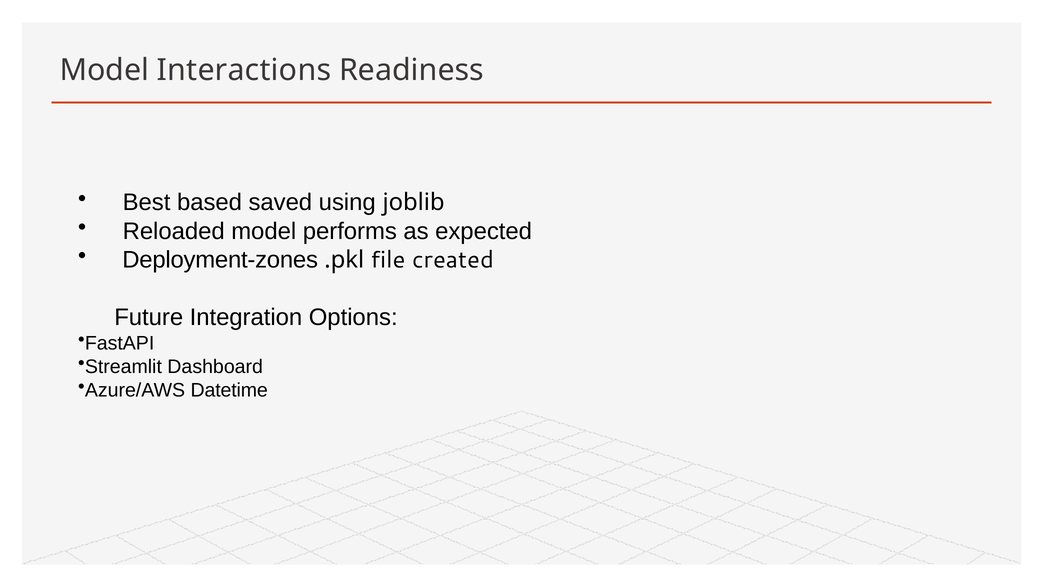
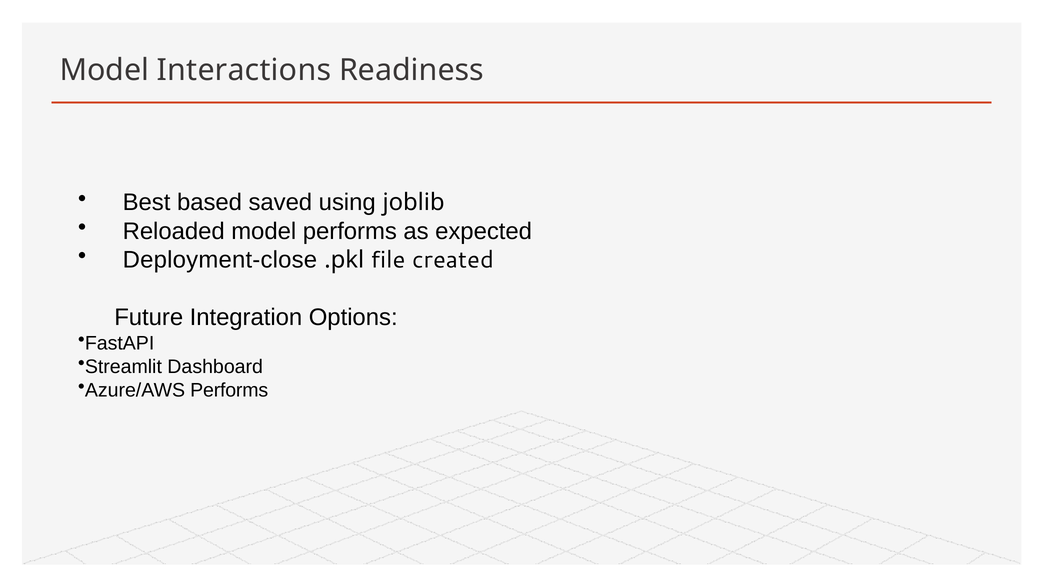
Deployment-zones: Deployment-zones -> Deployment-close
Azure/AWS Datetime: Datetime -> Performs
